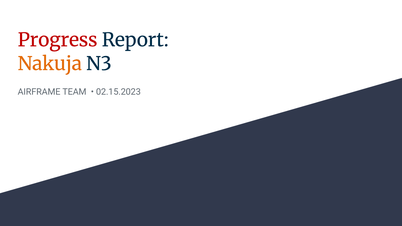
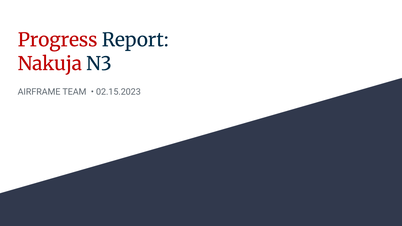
Nakuja colour: orange -> red
